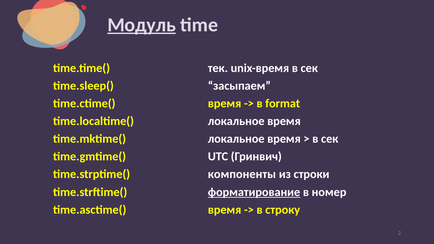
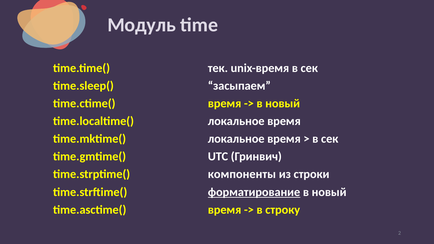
Модуль underline: present -> none
format at (283, 103): format -> новый
номер at (329, 192): номер -> новый
